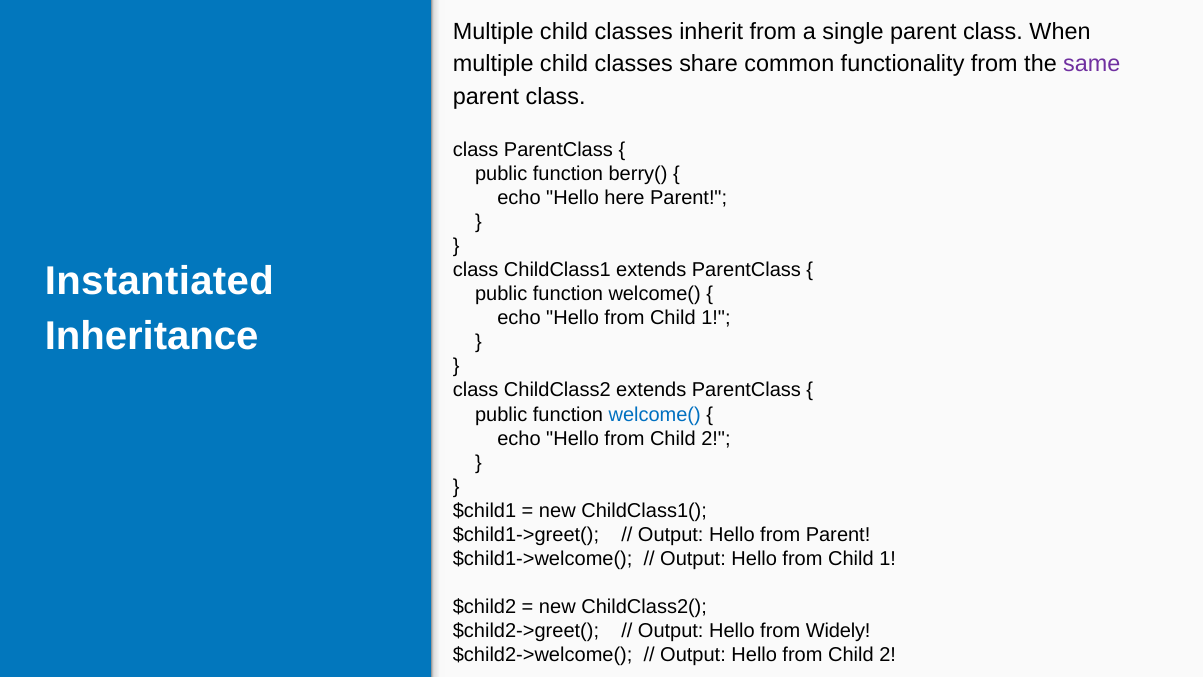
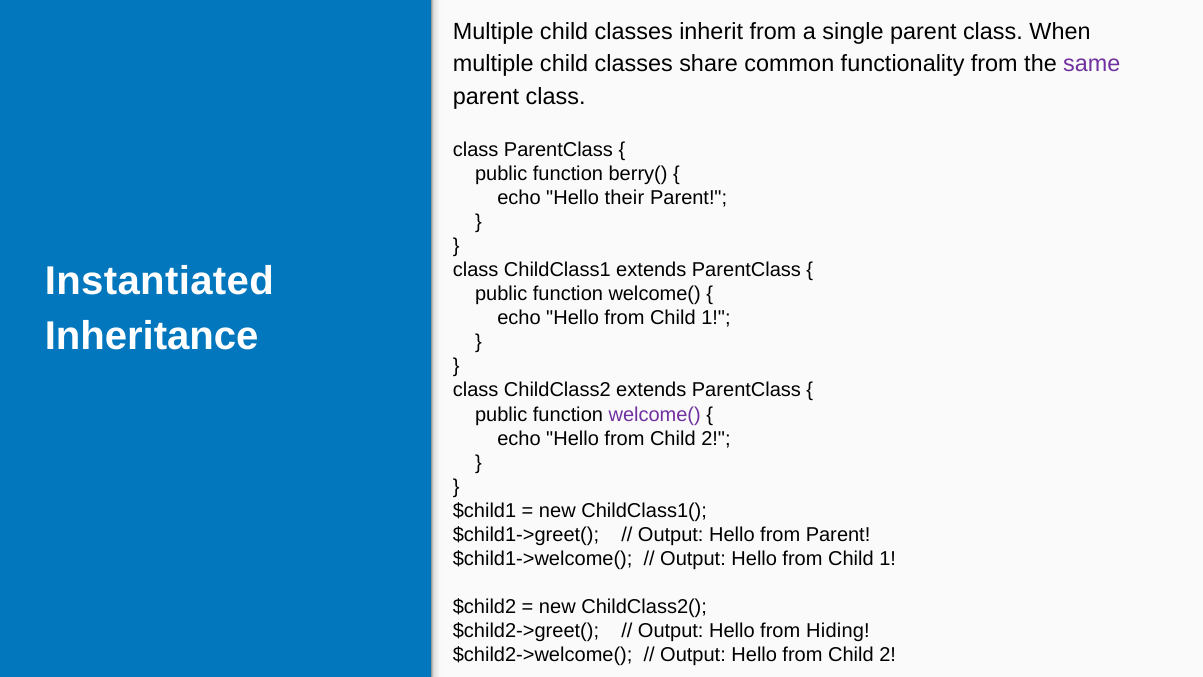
here: here -> their
welcome( at (655, 414) colour: blue -> purple
Widely: Widely -> Hiding
